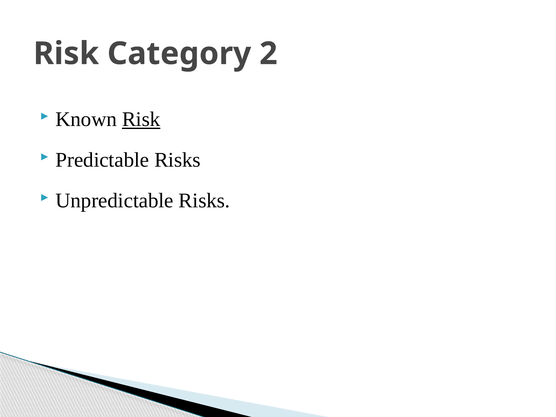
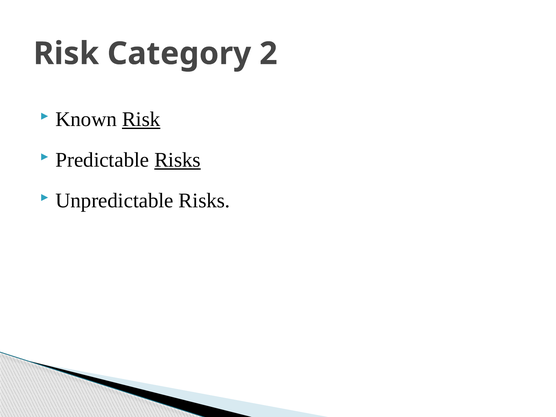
Risks at (178, 160) underline: none -> present
